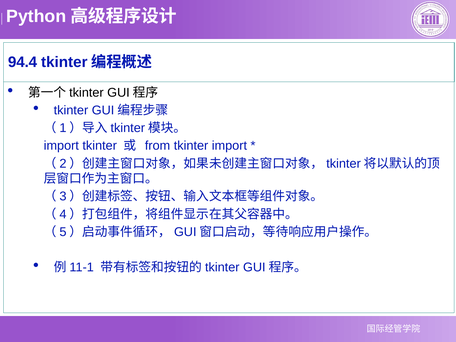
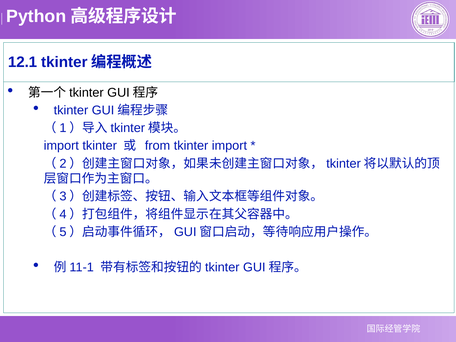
94.4: 94.4 -> 12.1
